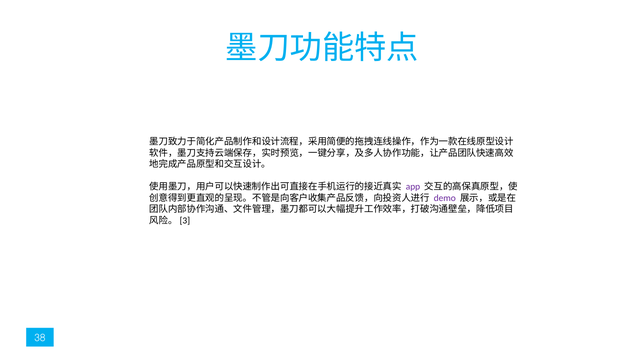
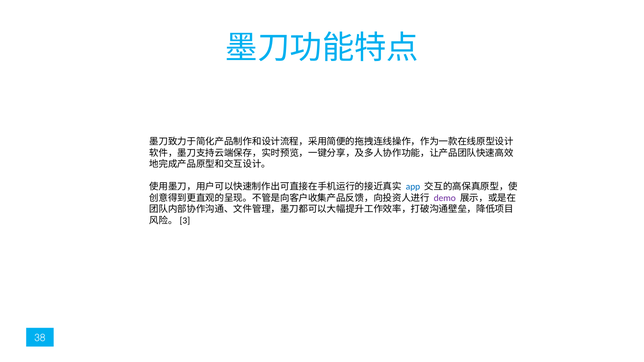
app colour: purple -> blue
